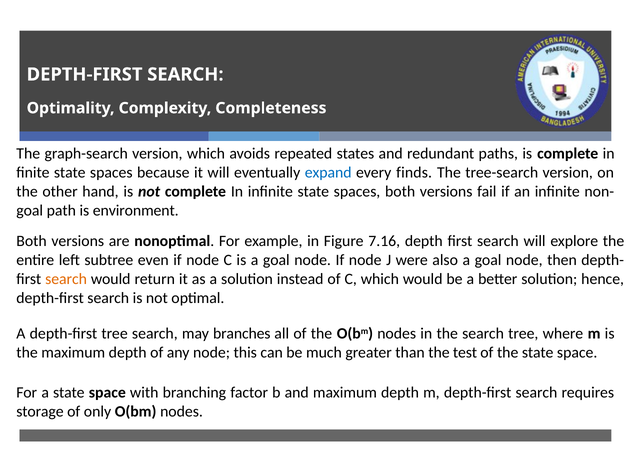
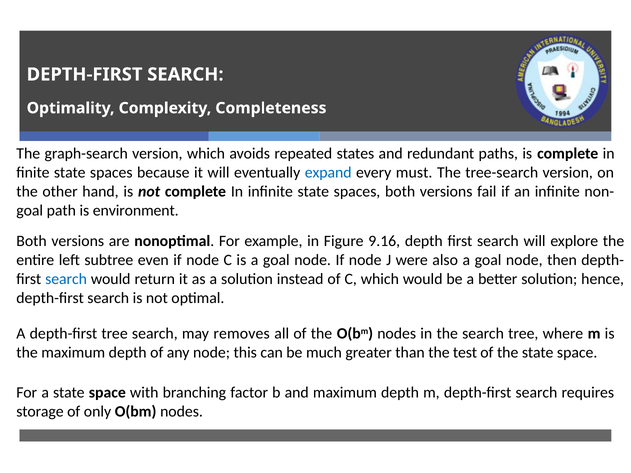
finds: finds -> must
7.16: 7.16 -> 9.16
search at (66, 279) colour: orange -> blue
branches: branches -> removes
